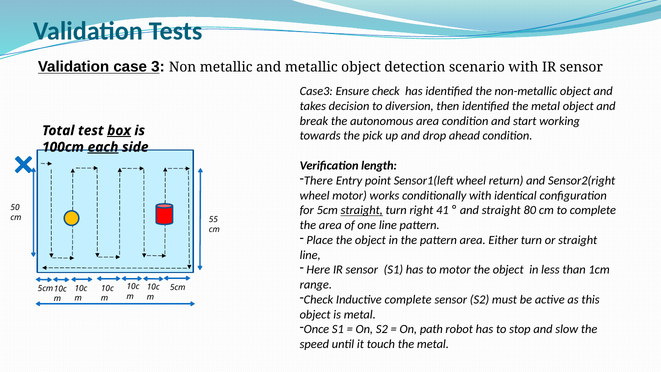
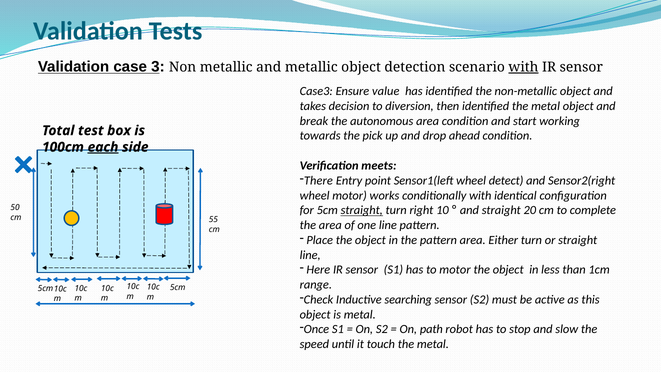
with at (523, 67) underline: none -> present
Ensure check: check -> value
box underline: present -> none
length: length -> meets
return: return -> detect
41: 41 -> 10
80: 80 -> 20
Inductive complete: complete -> searching
